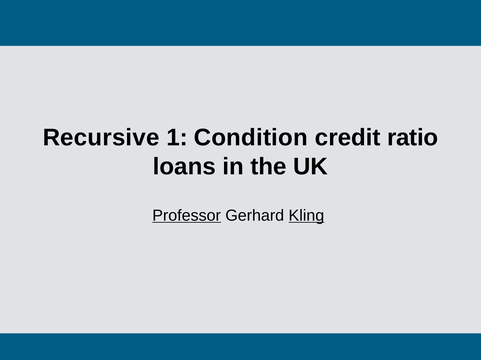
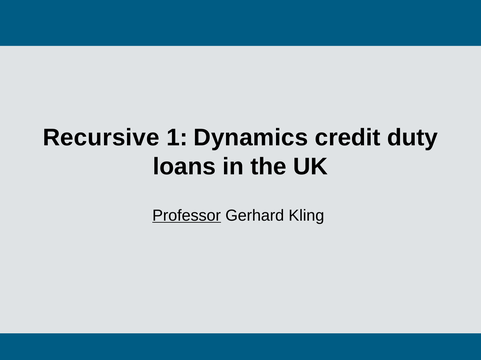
Condition: Condition -> Dynamics
ratio: ratio -> duty
Kling underline: present -> none
